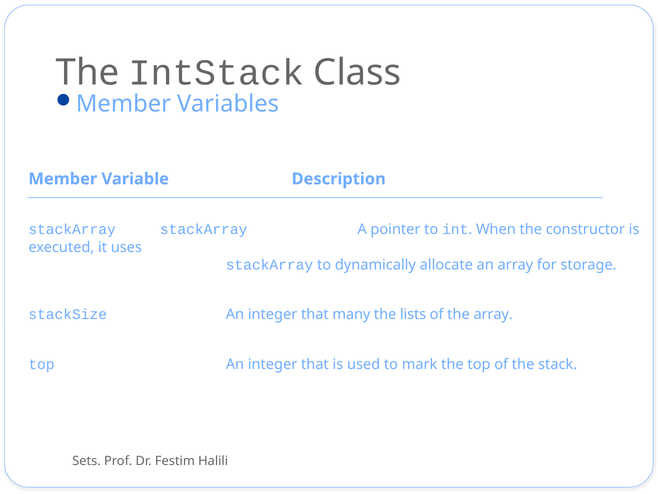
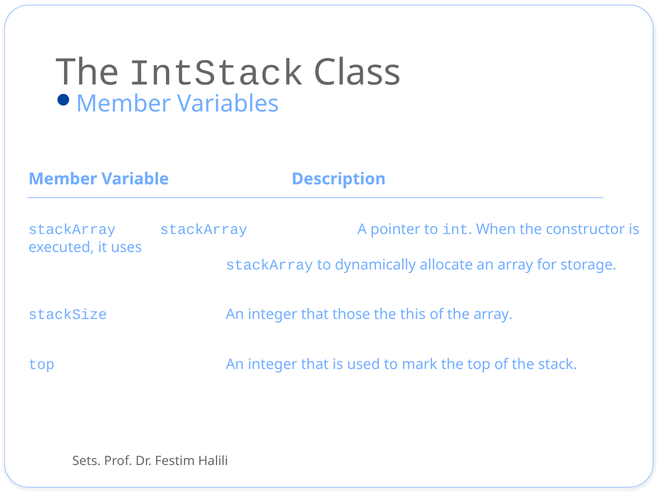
many: many -> those
lists: lists -> this
